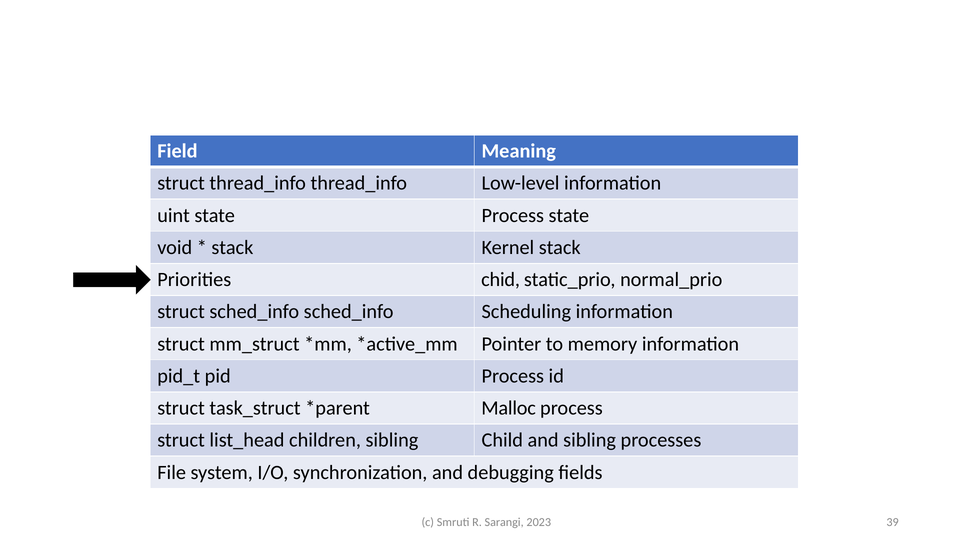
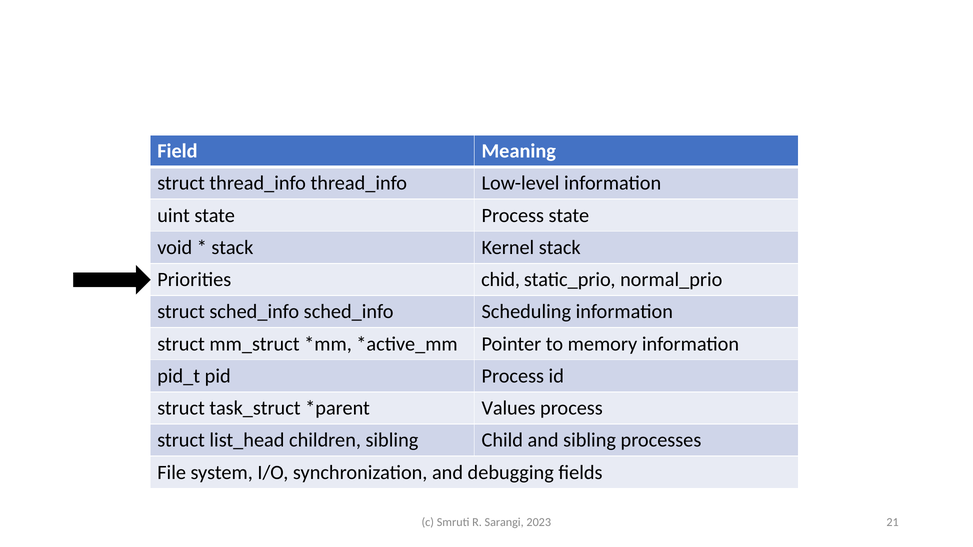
Malloc: Malloc -> Values
39: 39 -> 21
